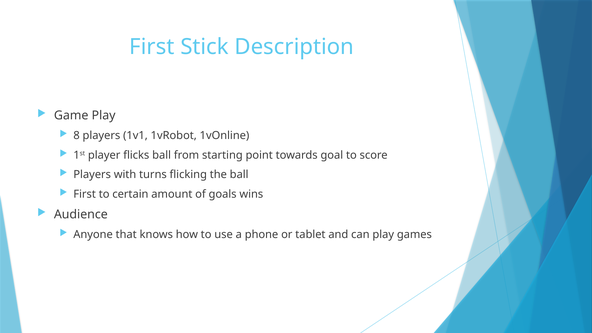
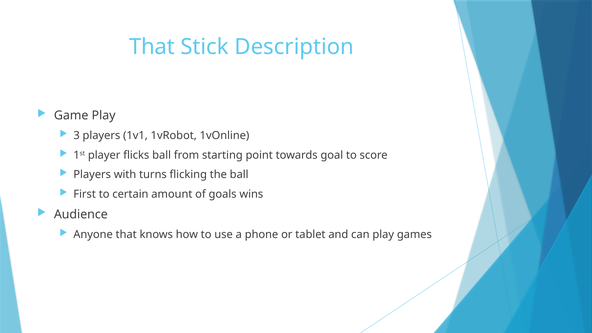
First at (152, 47): First -> That
8: 8 -> 3
